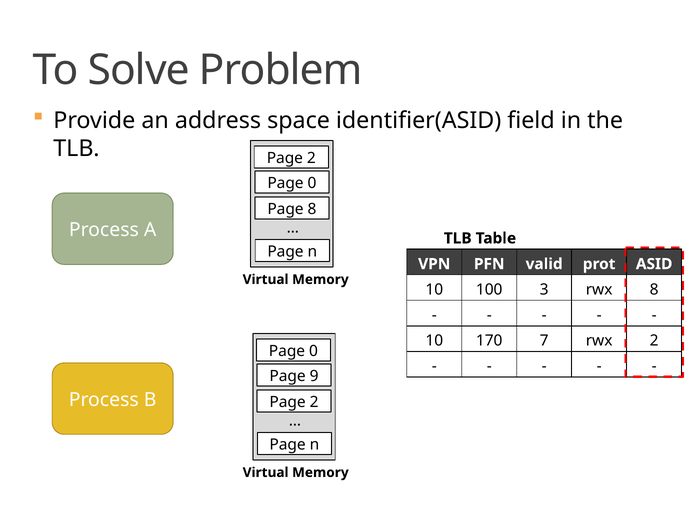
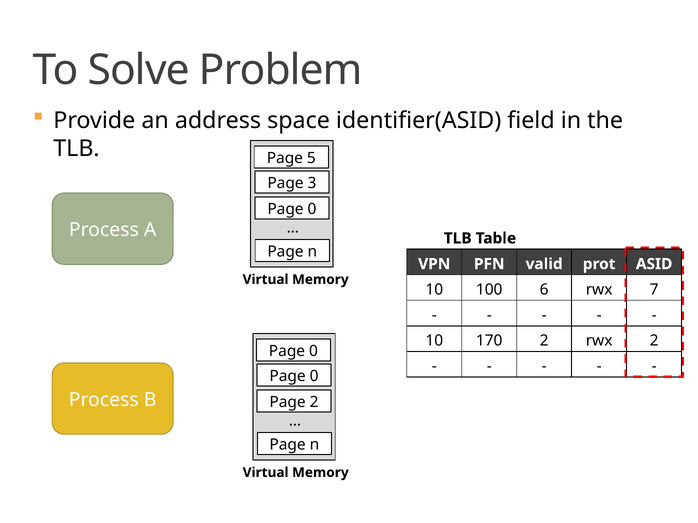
2 at (311, 158): 2 -> 5
0 at (312, 183): 0 -> 3
8 at (312, 209): 8 -> 0
3: 3 -> 6
rwx 8: 8 -> 7
170 7: 7 -> 2
9 at (314, 377): 9 -> 0
